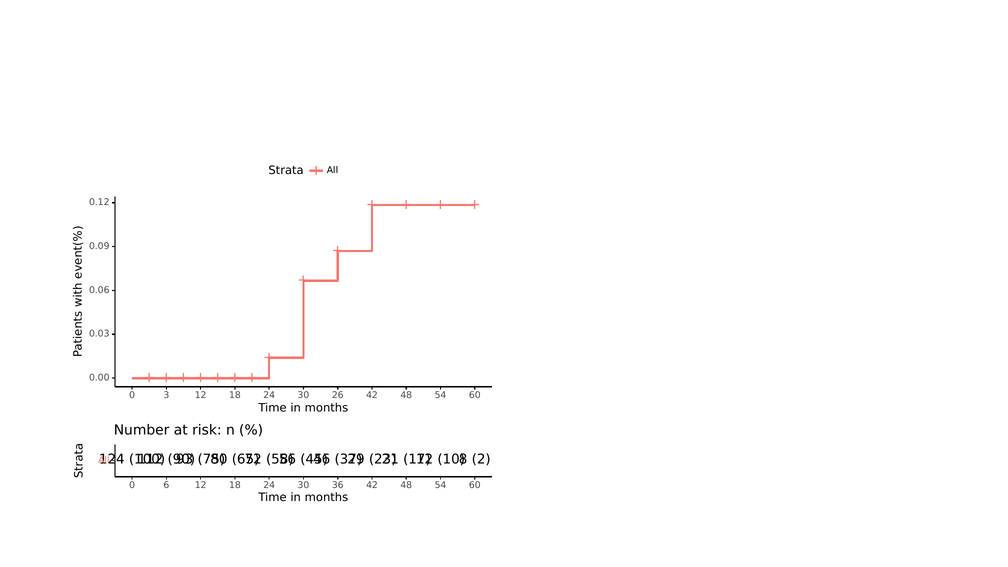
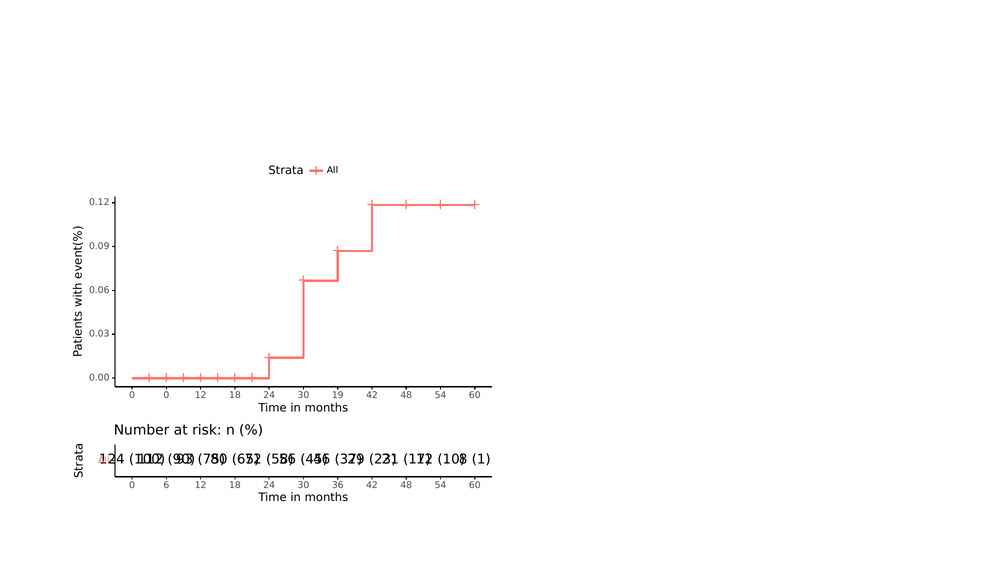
0 3: 3 -> 0
26: 26 -> 19
2: 2 -> 1
